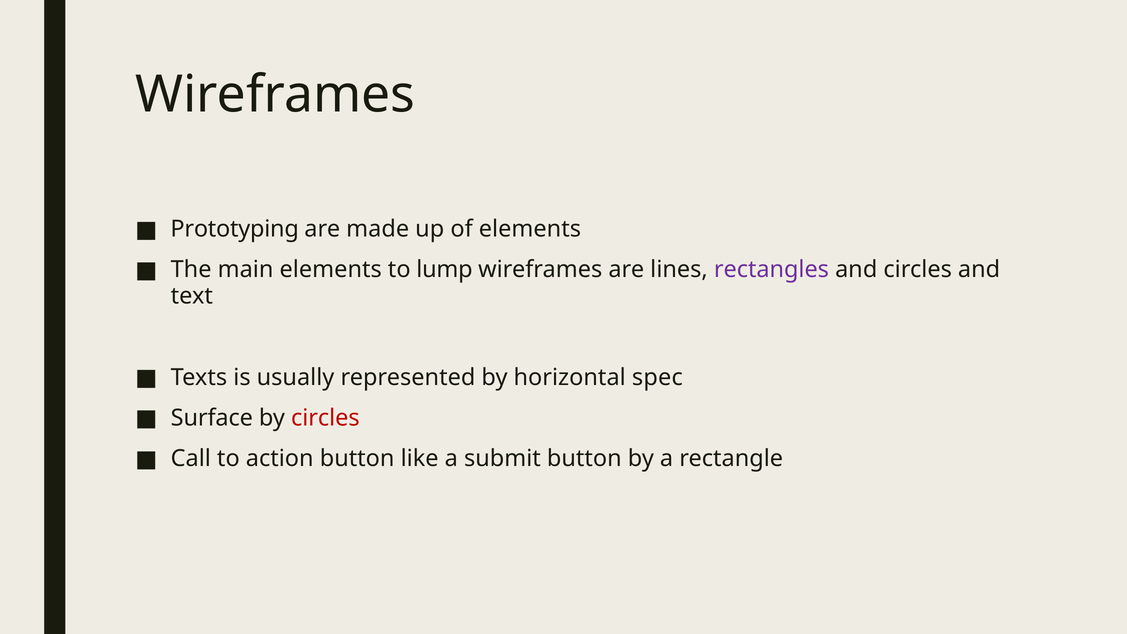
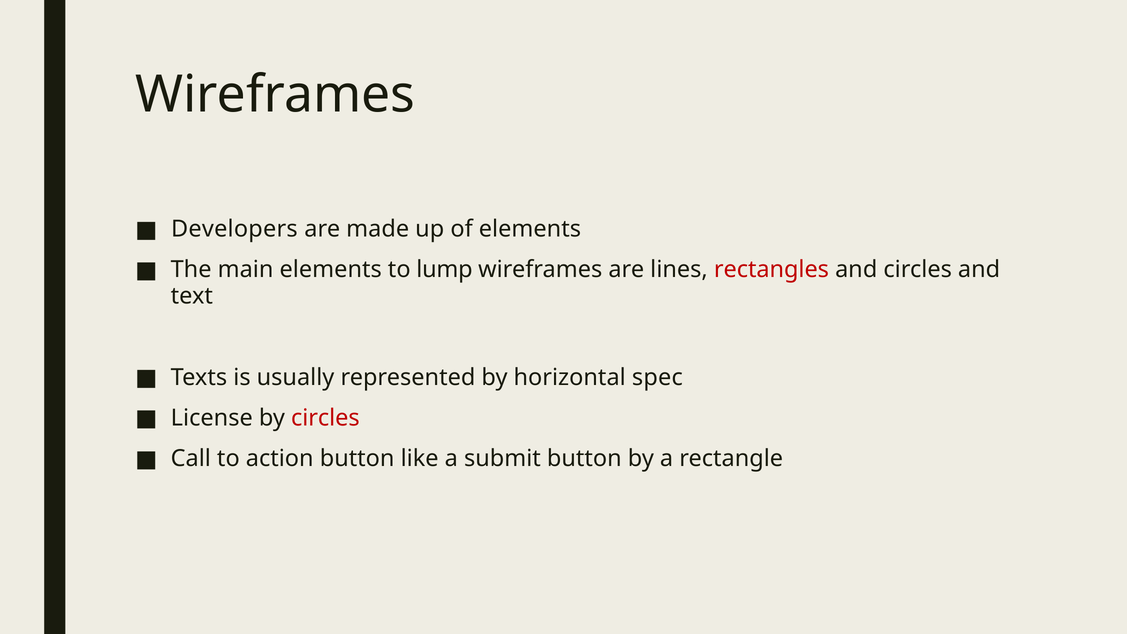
Prototyping: Prototyping -> Developers
rectangles colour: purple -> red
Surface: Surface -> License
